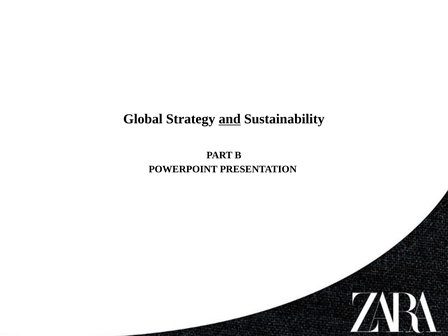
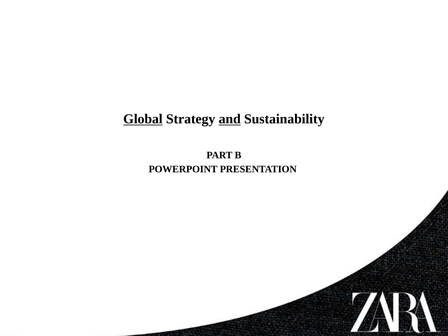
Global underline: none -> present
